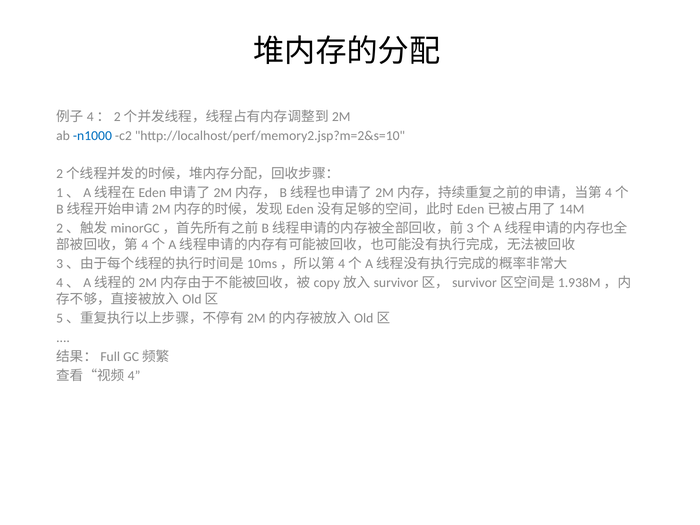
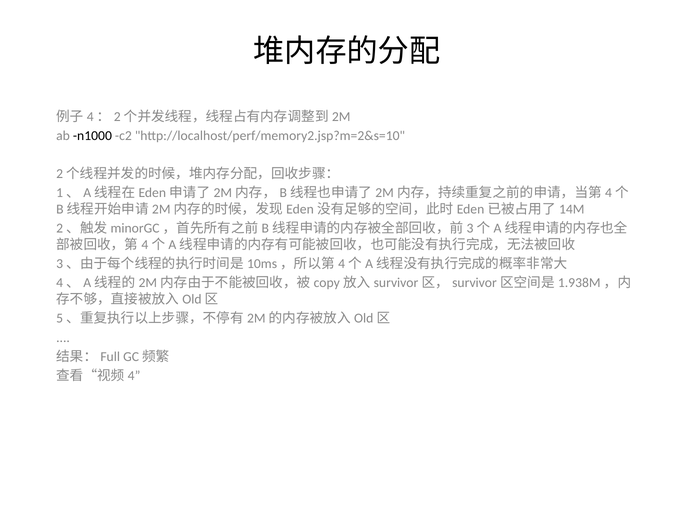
n1000 colour: blue -> black
